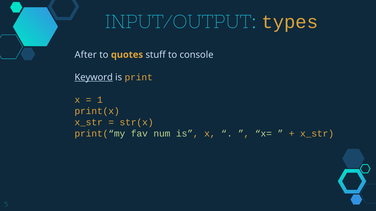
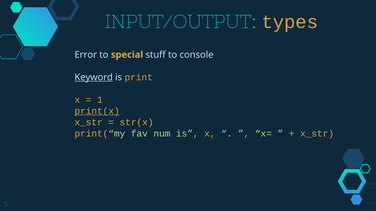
After: After -> Error
quotes: quotes -> special
print(x underline: none -> present
